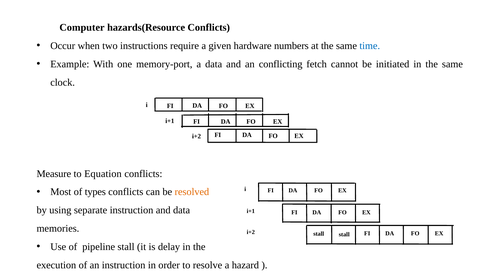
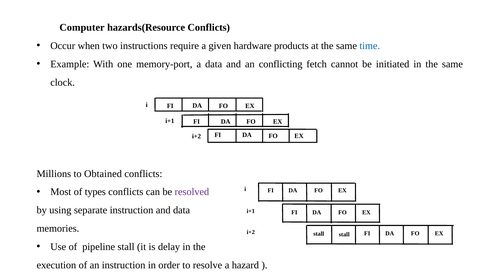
numbers: numbers -> products
Measure: Measure -> Millions
Equation: Equation -> Obtained
resolved colour: orange -> purple
